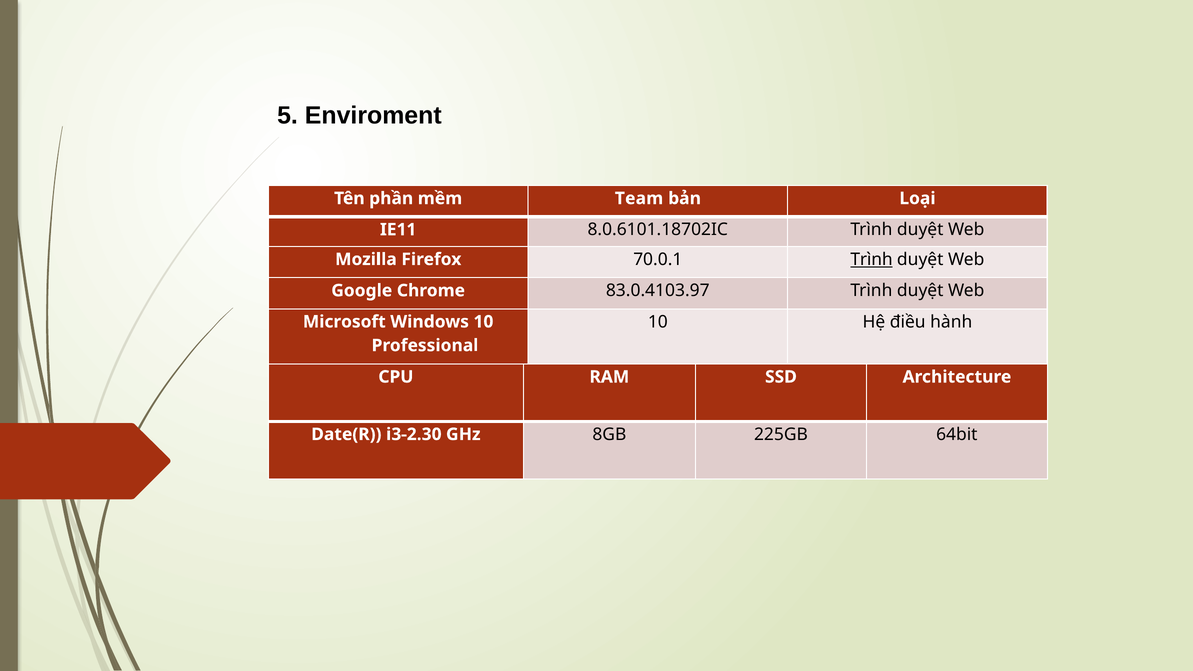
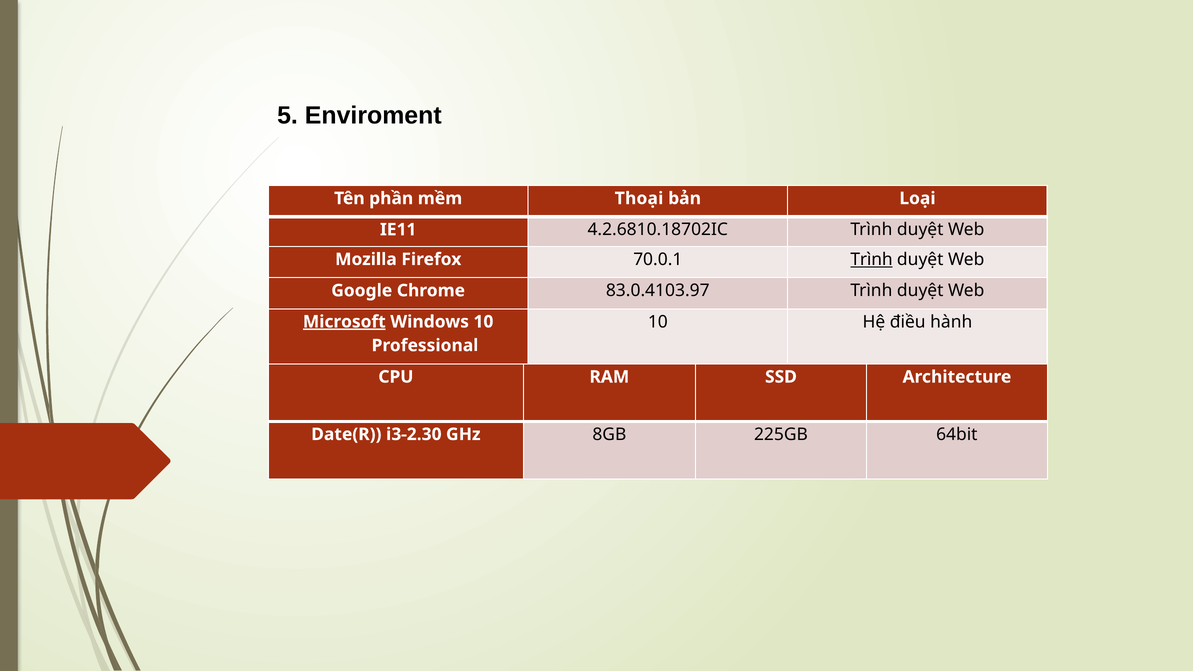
Team: Team -> Thoại
8.0.6101.18702IC: 8.0.6101.18702IC -> 4.2.6810.18702IC
Microsoft underline: none -> present
